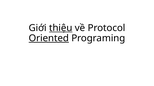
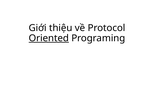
thiệu underline: present -> none
